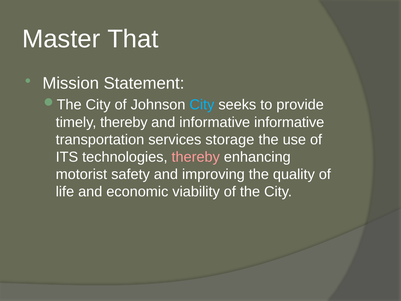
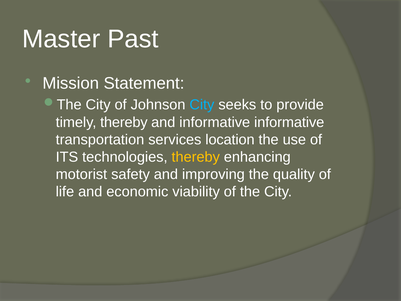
That: That -> Past
storage: storage -> location
thereby at (196, 157) colour: pink -> yellow
